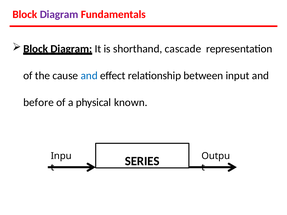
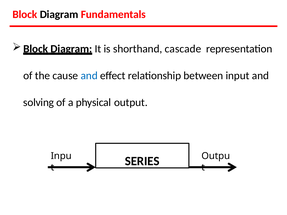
Diagram at (59, 14) colour: purple -> black
before: before -> solving
known: known -> output
